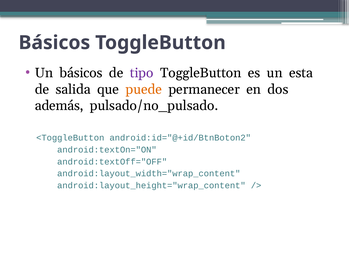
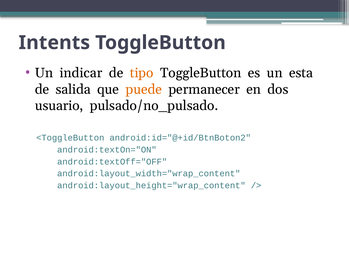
Básicos at (54, 43): Básicos -> Intents
Un básicos: básicos -> indicar
tipo colour: purple -> orange
además: además -> usuario
